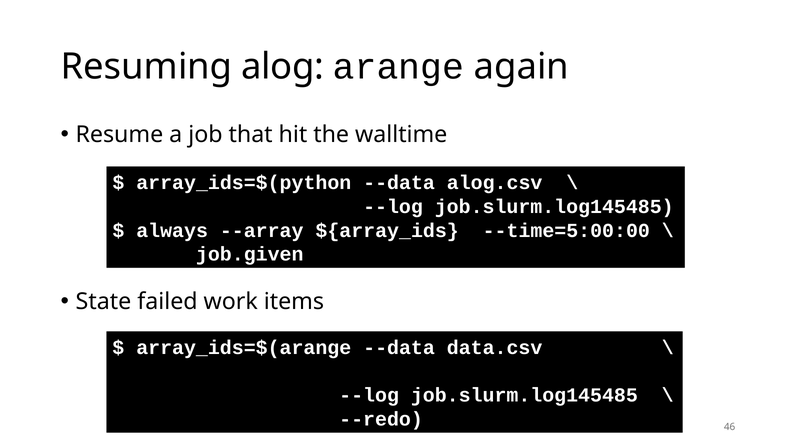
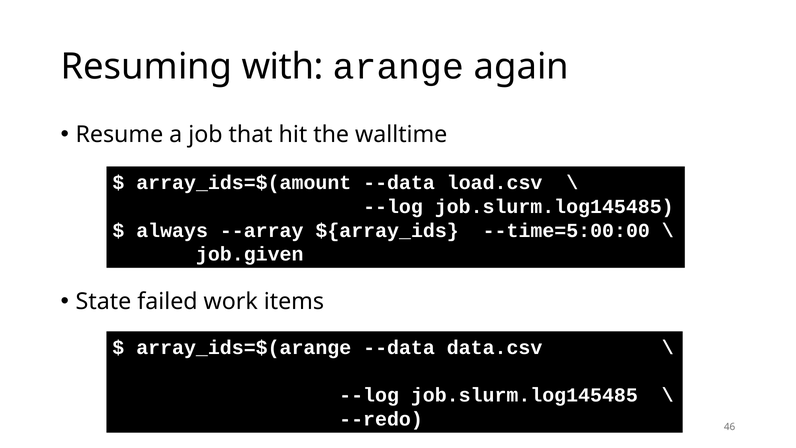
alog: alog -> with
array_ids=$(python: array_ids=$(python -> array_ids=$(amount
alog.csv: alog.csv -> load.csv
